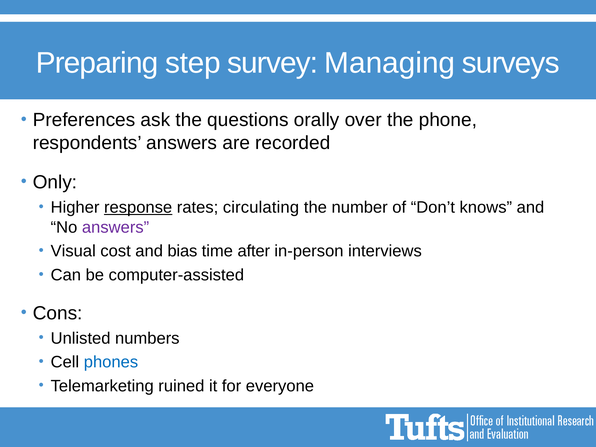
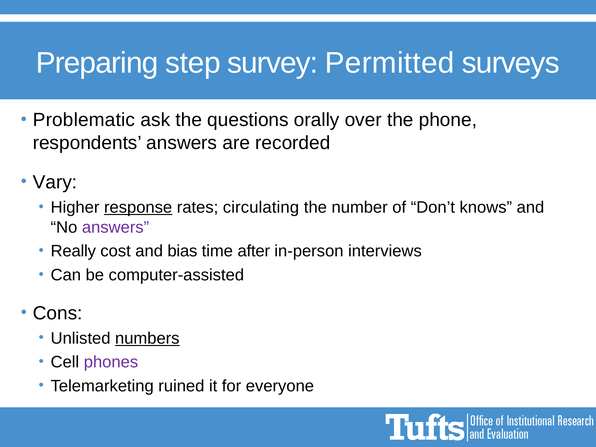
Managing: Managing -> Permitted
Preferences: Preferences -> Problematic
Only: Only -> Vary
Visual: Visual -> Really
numbers underline: none -> present
phones colour: blue -> purple
